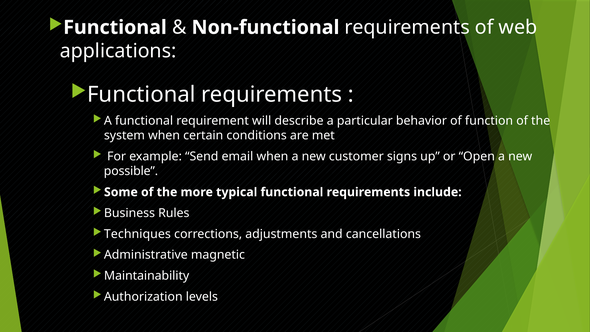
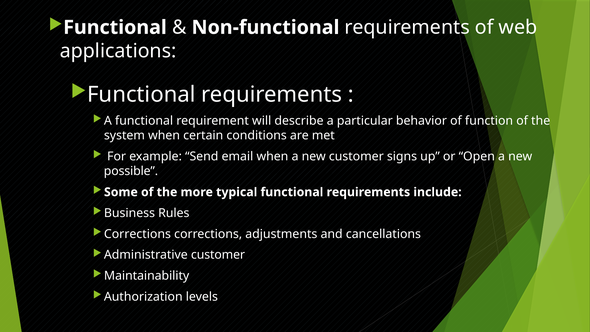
Techniques at (137, 234): Techniques -> Corrections
Administrative magnetic: magnetic -> customer
